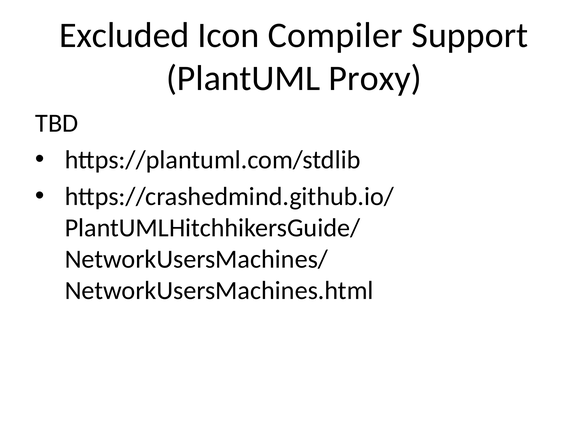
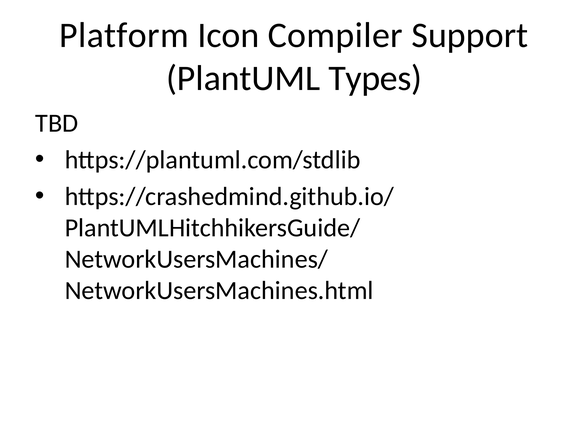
Excluded: Excluded -> Platform
Proxy: Proxy -> Types
